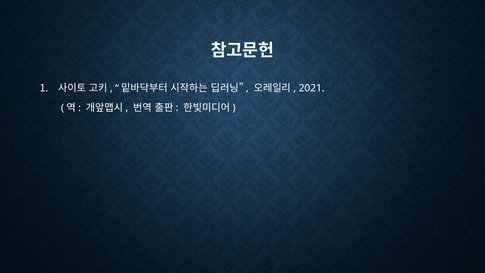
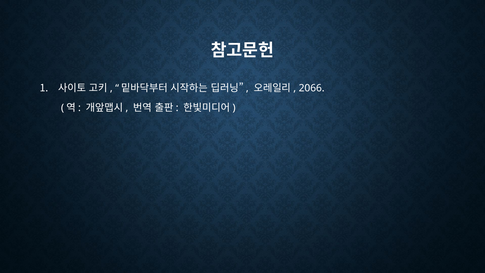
2021: 2021 -> 2066
